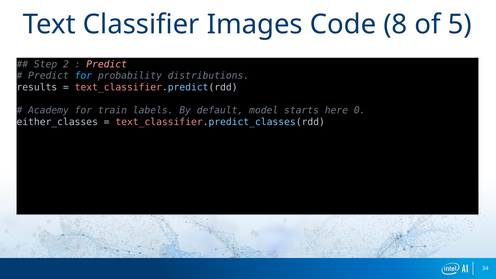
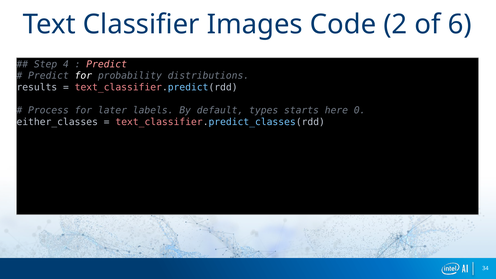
8: 8 -> 2
5: 5 -> 6
2: 2 -> 4
for at (83, 76) colour: light blue -> white
Academy: Academy -> Process
train: train -> later
model: model -> types
